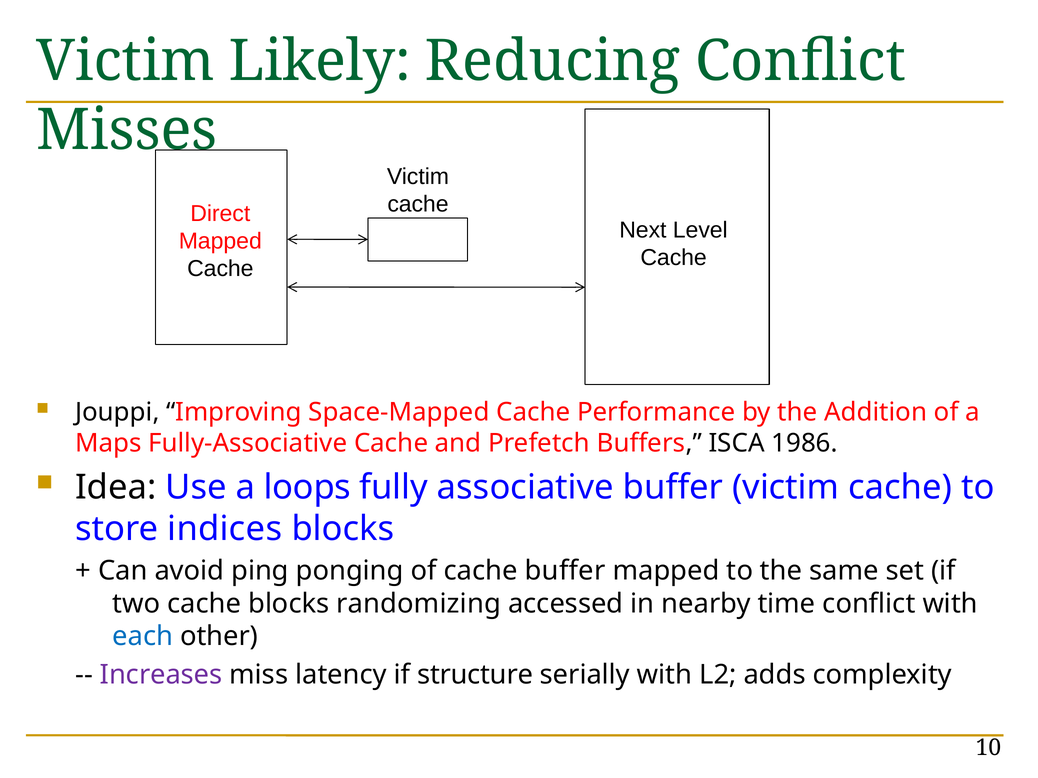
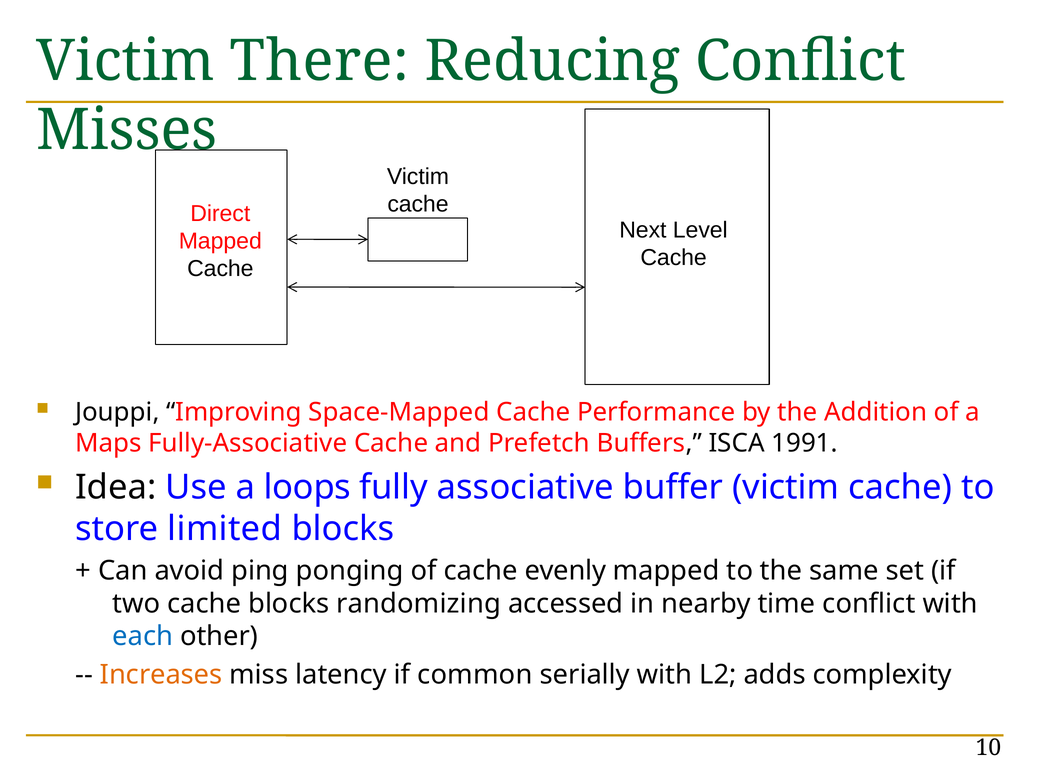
Likely: Likely -> There
1986: 1986 -> 1991
indices: indices -> limited
cache buffer: buffer -> evenly
Increases colour: purple -> orange
structure: structure -> common
